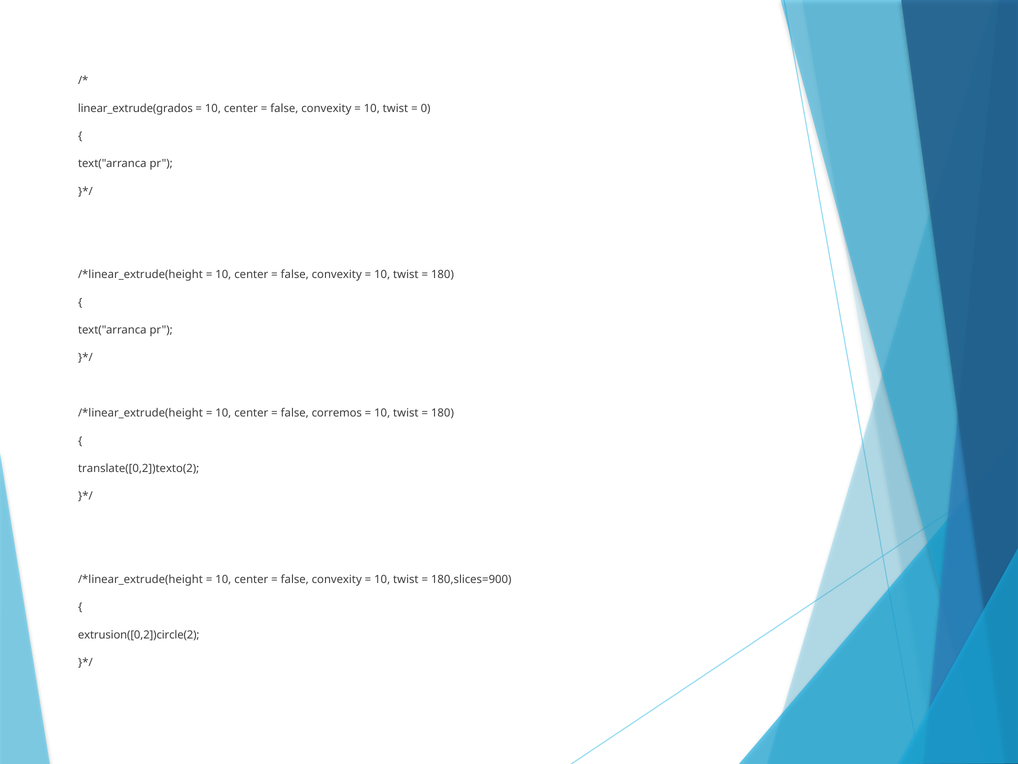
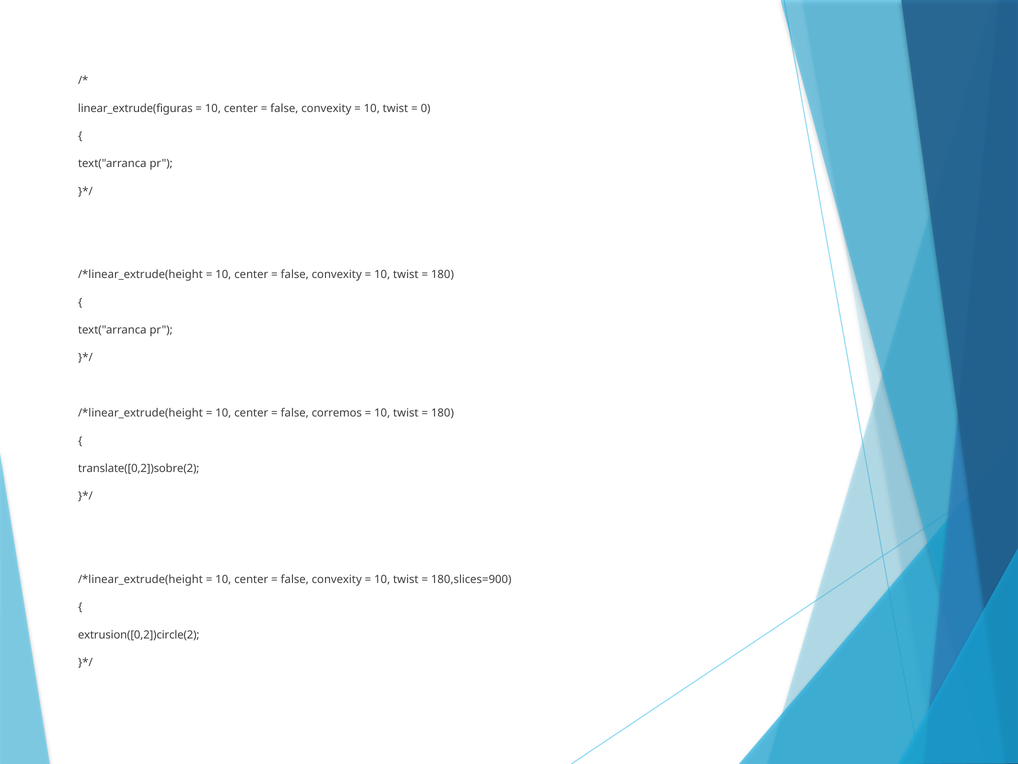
linear_extrude(grados: linear_extrude(grados -> linear_extrude(figuras
translate([0,2])texto(2: translate([0,2])texto(2 -> translate([0,2])sobre(2
